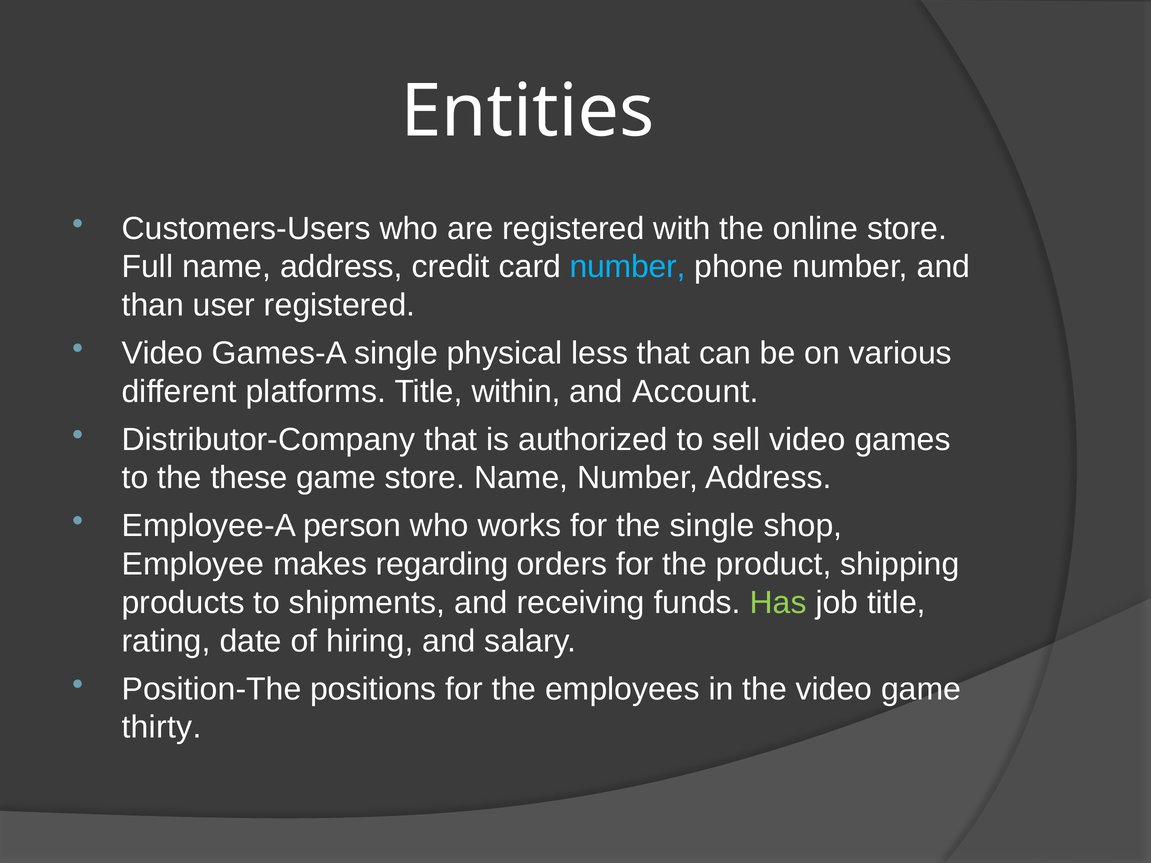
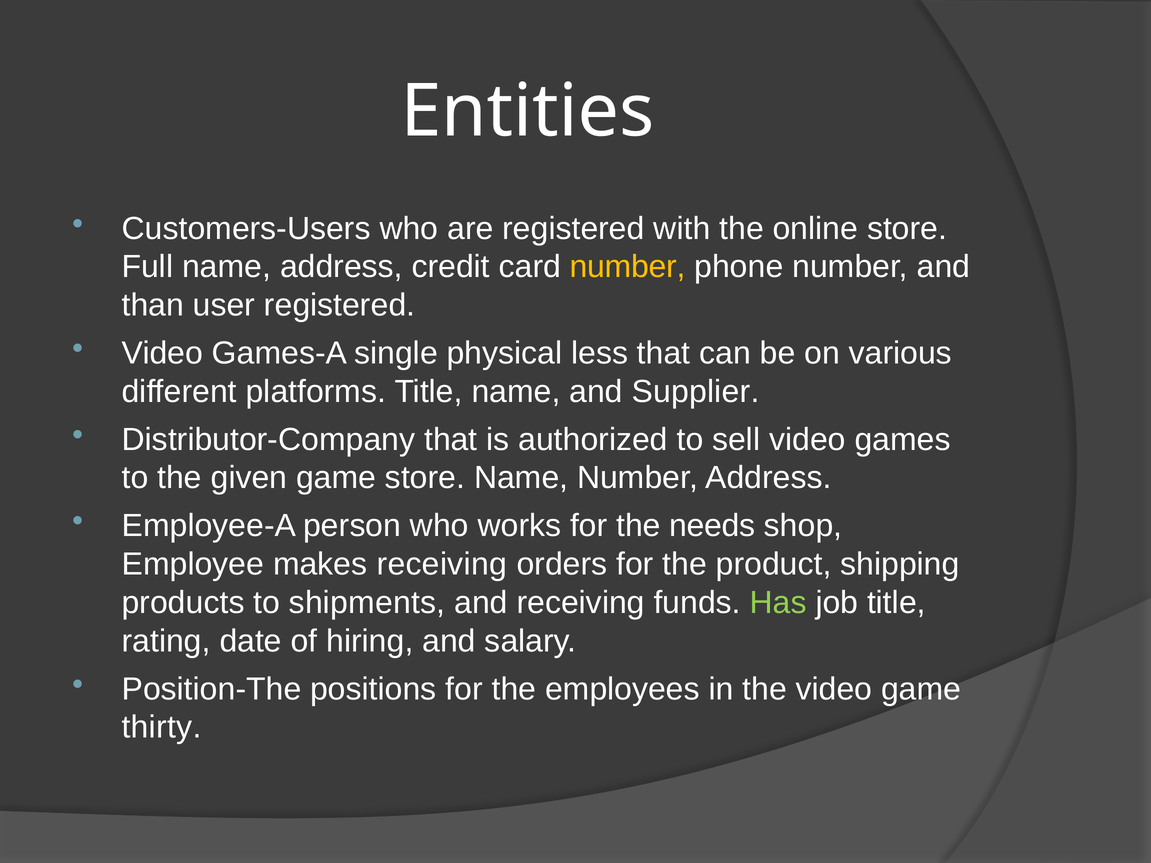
number at (628, 267) colour: light blue -> yellow
Title within: within -> name
Account: Account -> Supplier
these: these -> given
the single: single -> needs
makes regarding: regarding -> receiving
